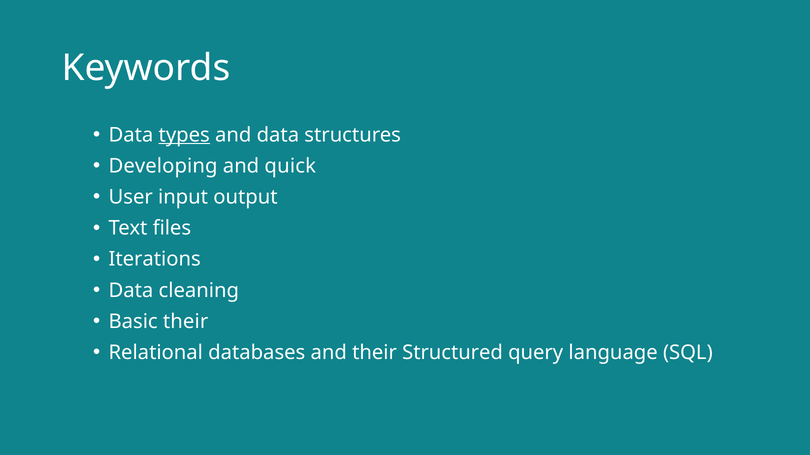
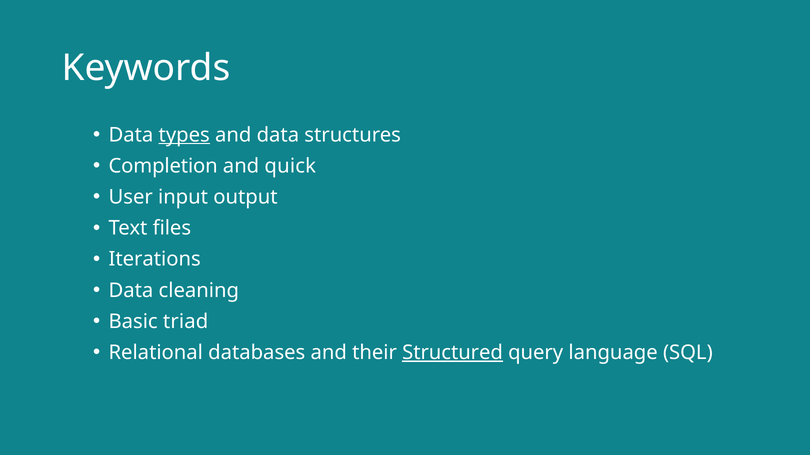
Developing: Developing -> Completion
Basic their: their -> triad
Structured underline: none -> present
